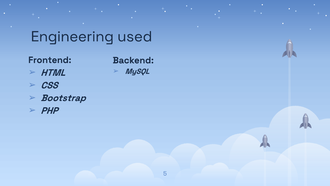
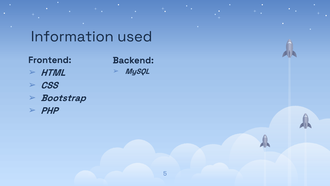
Engineering: Engineering -> Information
